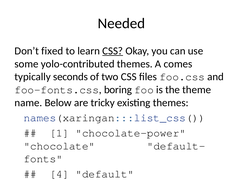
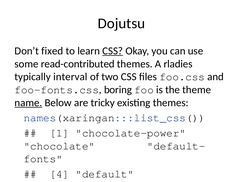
Needed: Needed -> Dojutsu
yolo-contributed: yolo-contributed -> read-contributed
A comes: comes -> rladies
seconds: seconds -> interval
name underline: none -> present
